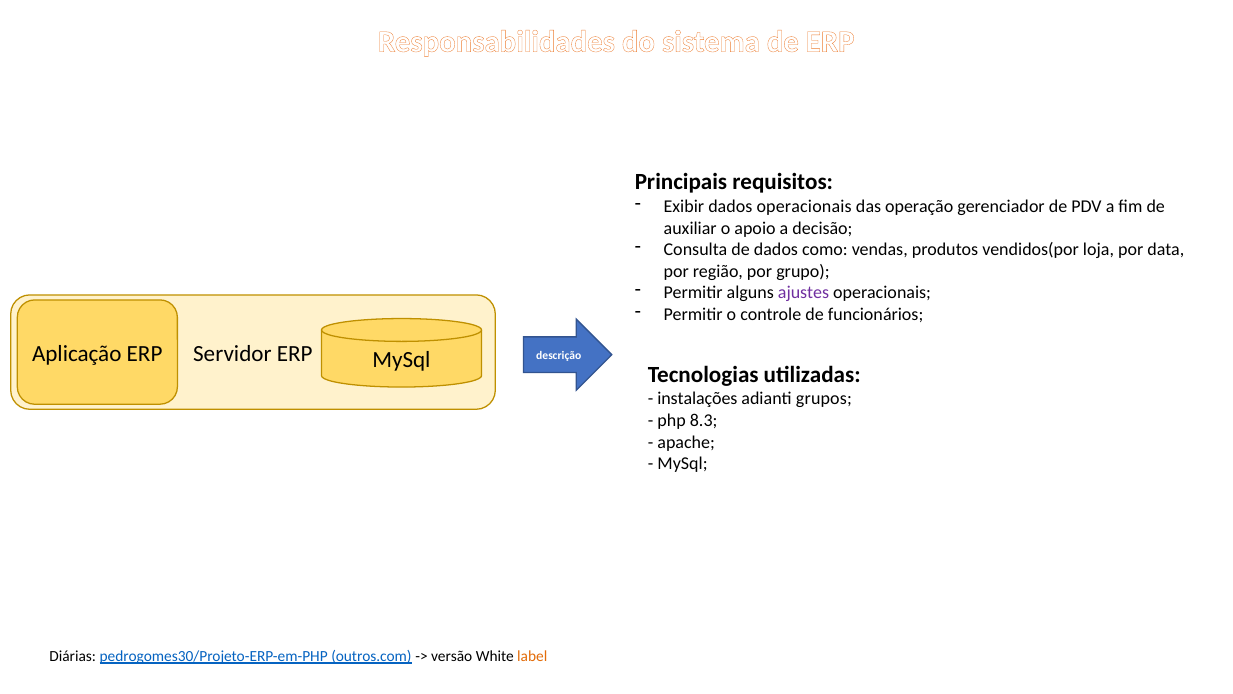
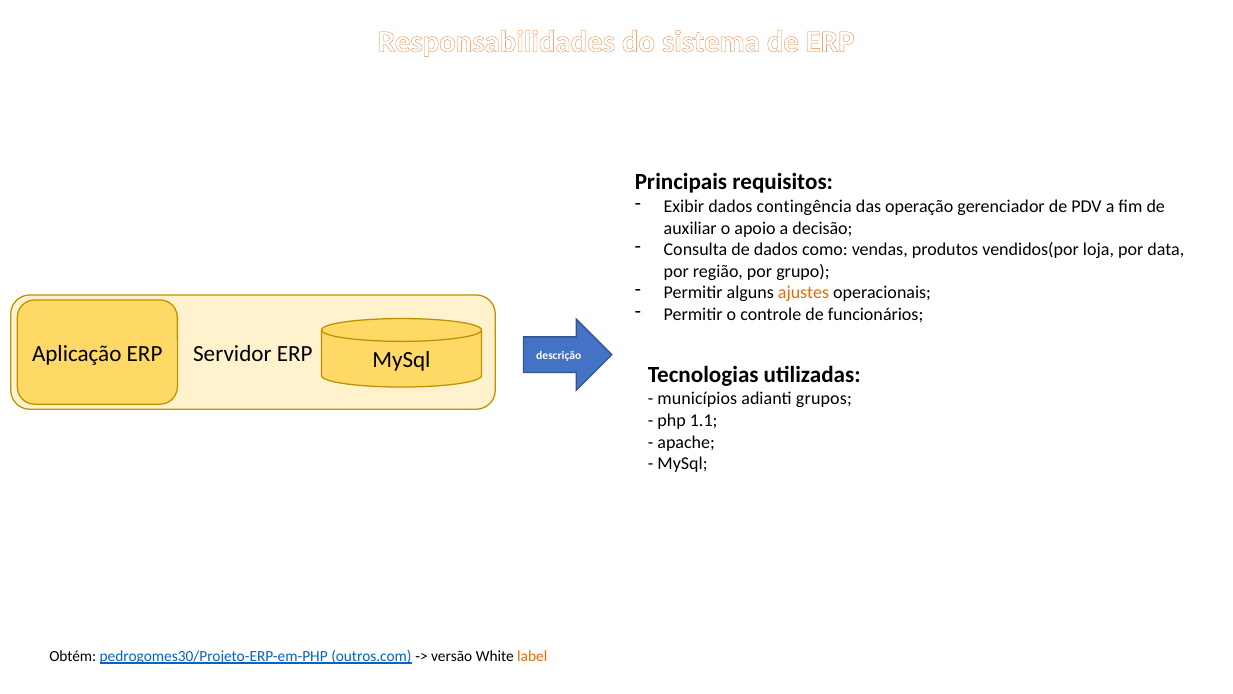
dados operacionais: operacionais -> contingência
ajustes colour: purple -> orange
instalações: instalações -> municípios
8.3: 8.3 -> 1.1
Diárias: Diárias -> Obtém
